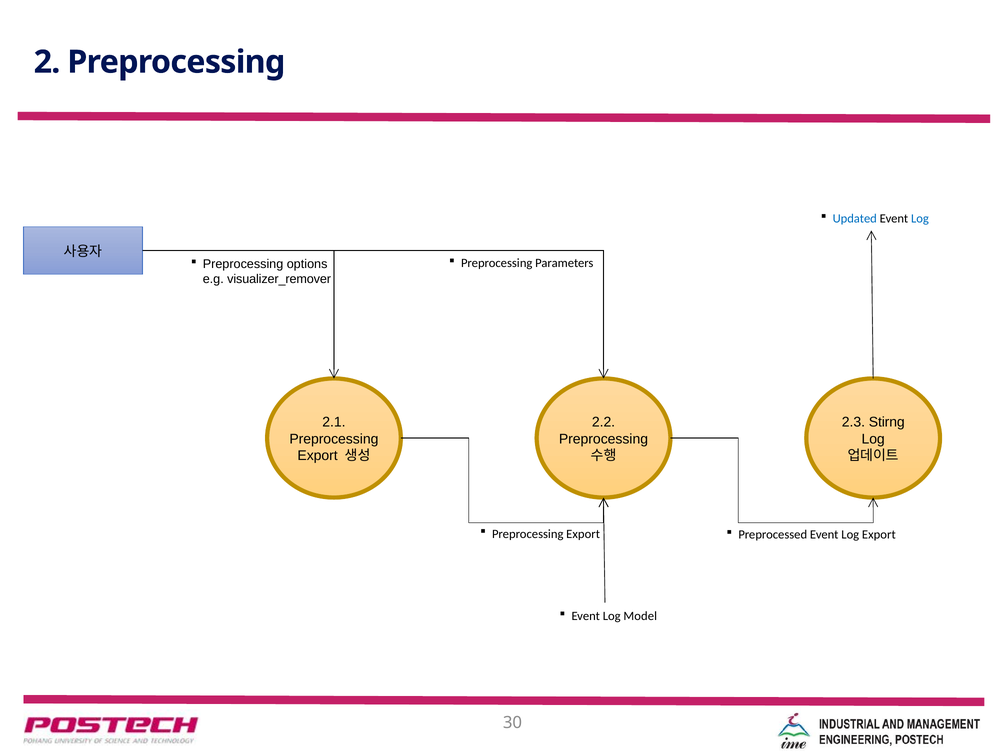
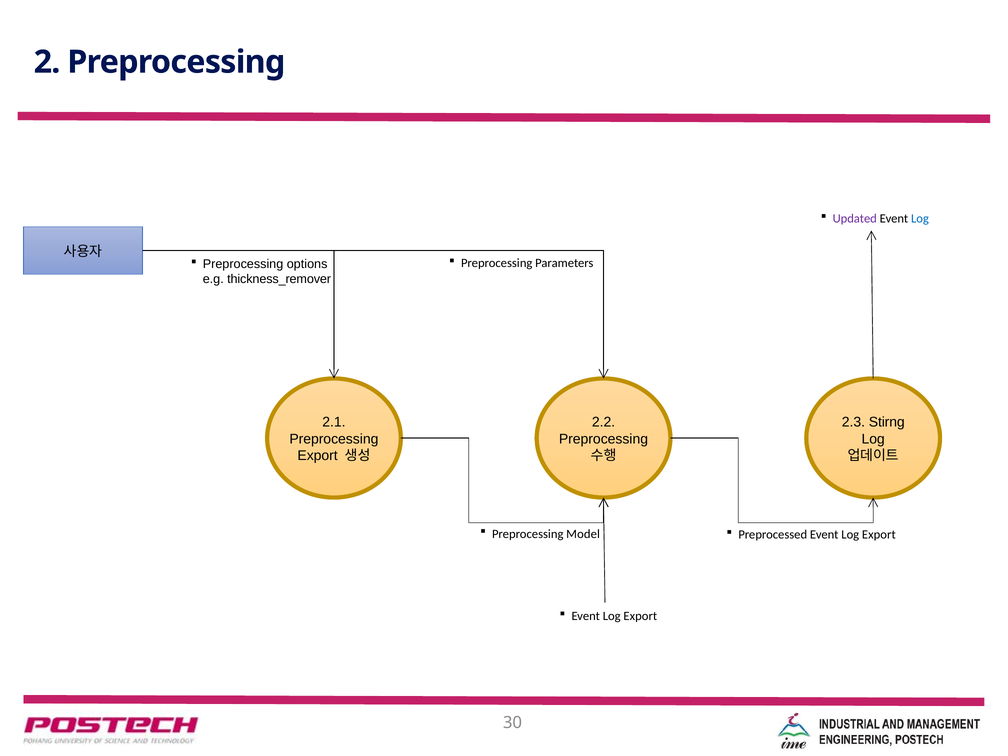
Updated colour: blue -> purple
visualizer_remover: visualizer_remover -> thickness_remover
Export at (583, 534): Export -> Model
Model at (640, 616): Model -> Export
